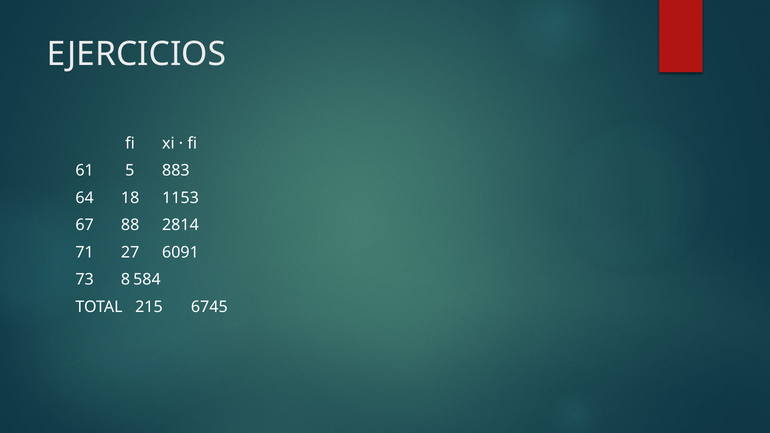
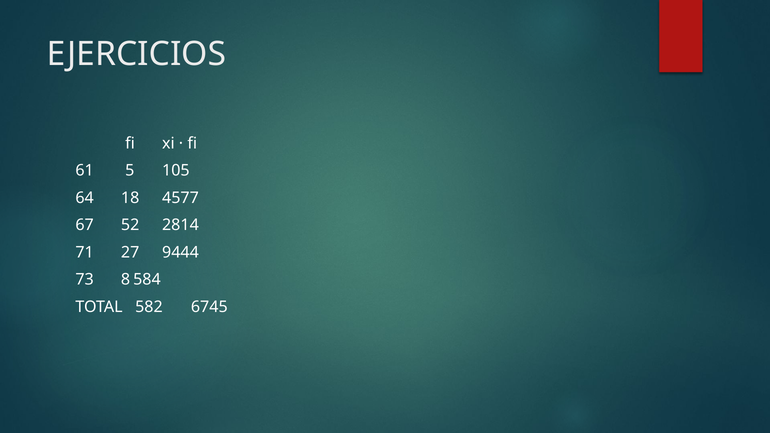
883: 883 -> 105
1153: 1153 -> 4577
88: 88 -> 52
6091: 6091 -> 9444
215: 215 -> 582
